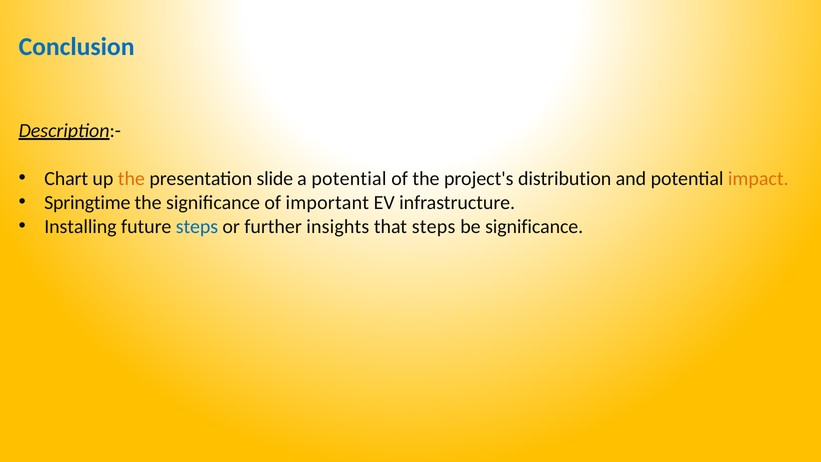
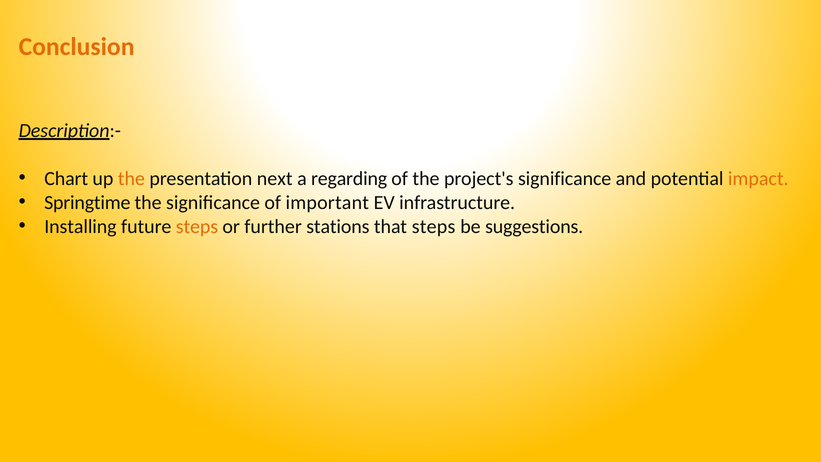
Conclusion colour: blue -> orange
slide: slide -> next
a potential: potential -> regarding
project's distribution: distribution -> significance
steps at (197, 226) colour: blue -> orange
insights: insights -> stations
be significance: significance -> suggestions
